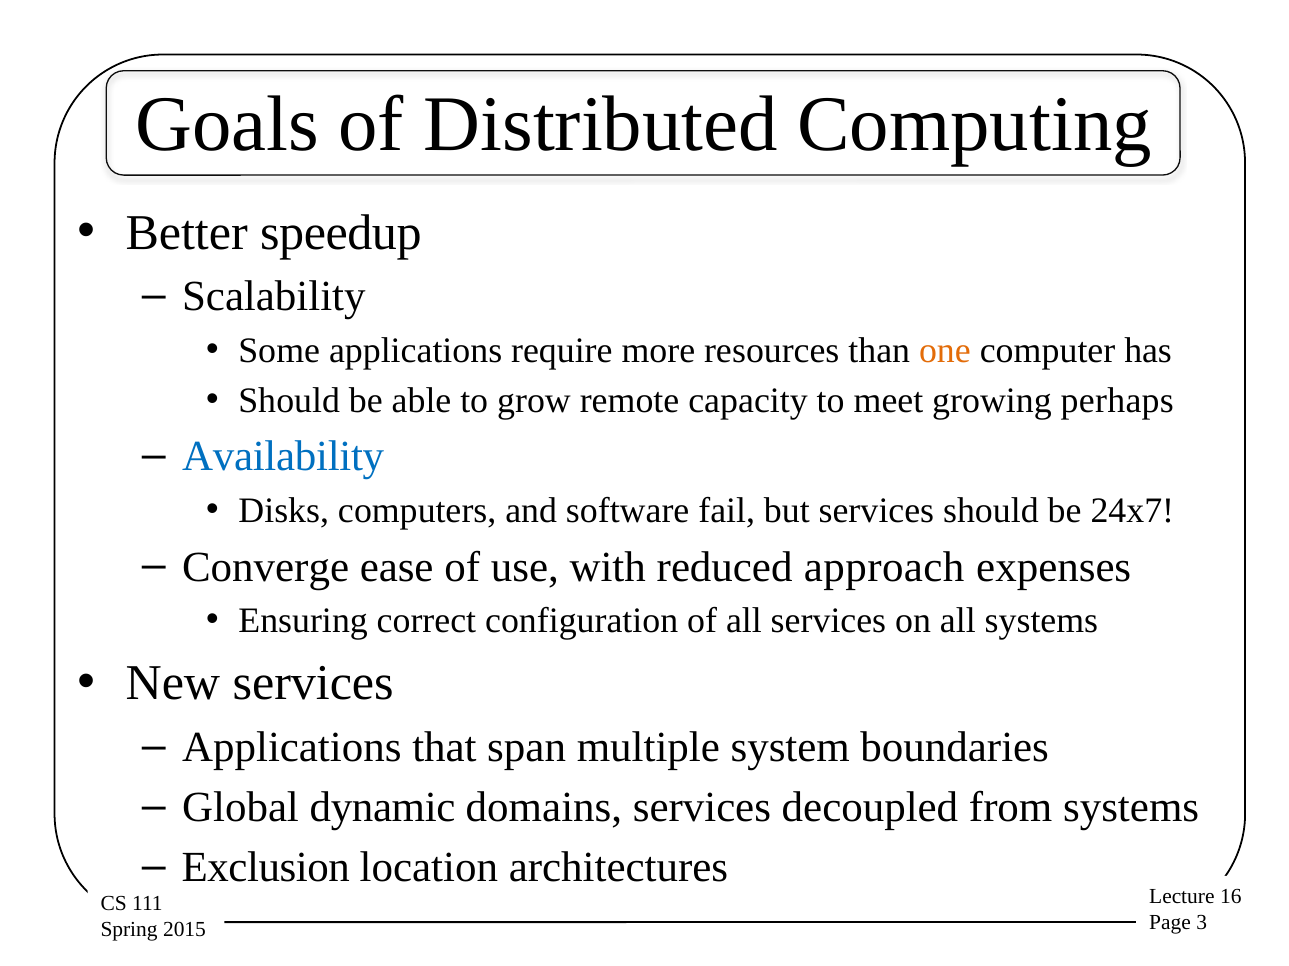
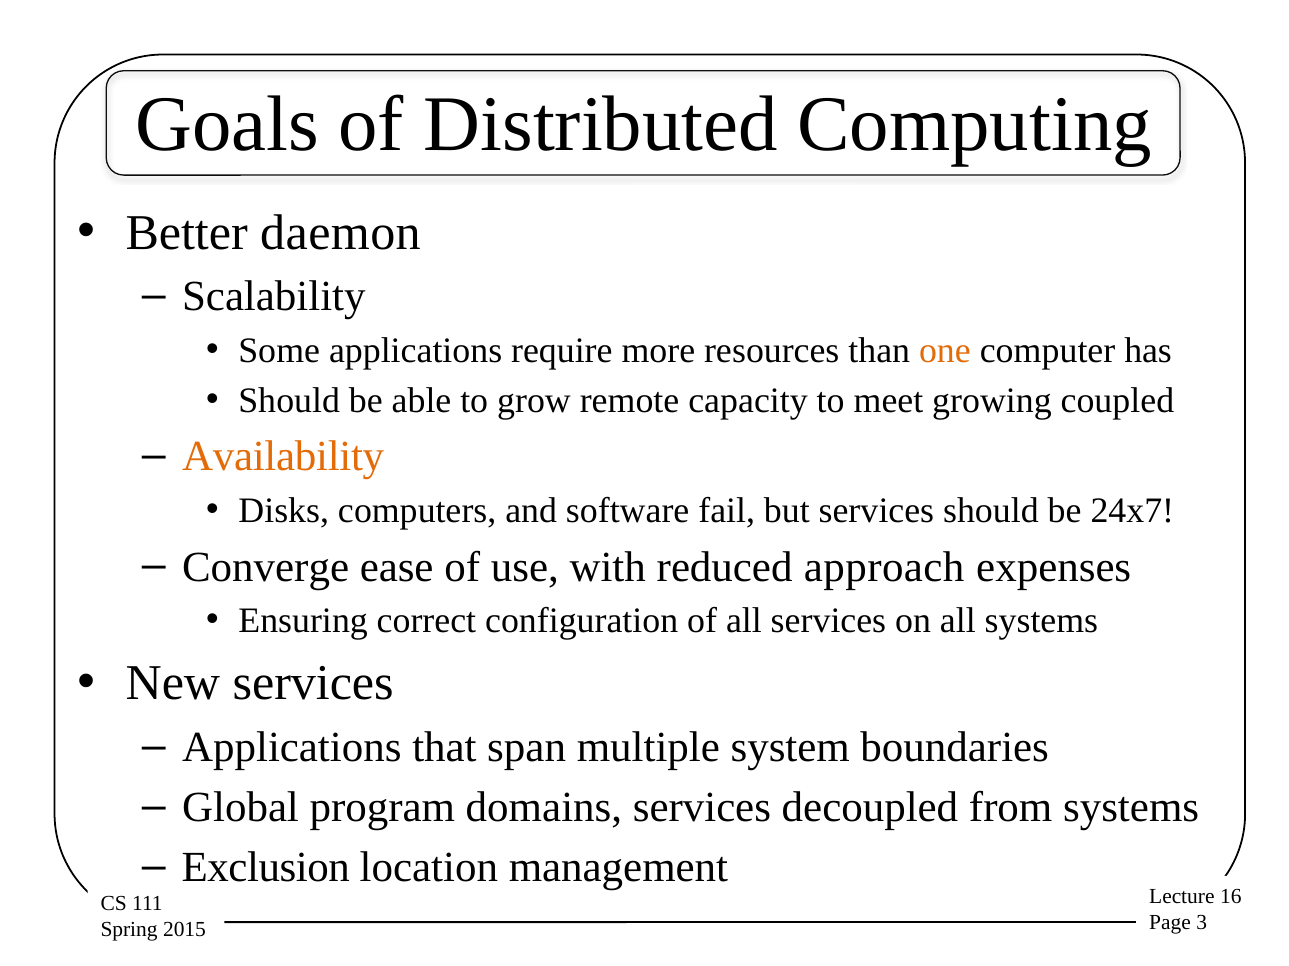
speedup: speedup -> daemon
perhaps: perhaps -> coupled
Availability colour: blue -> orange
dynamic: dynamic -> program
architectures: architectures -> management
